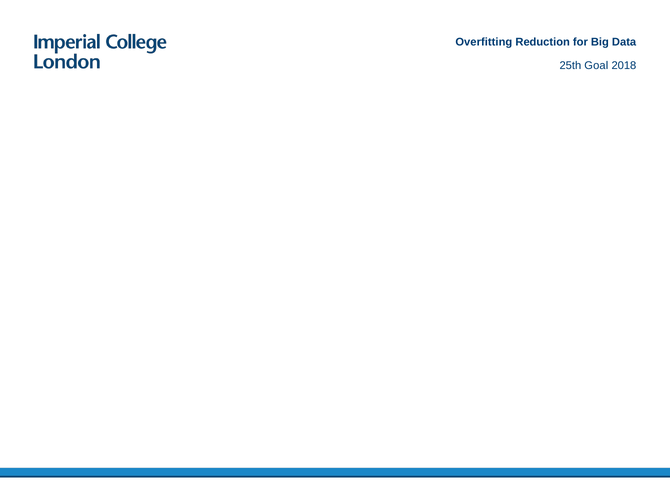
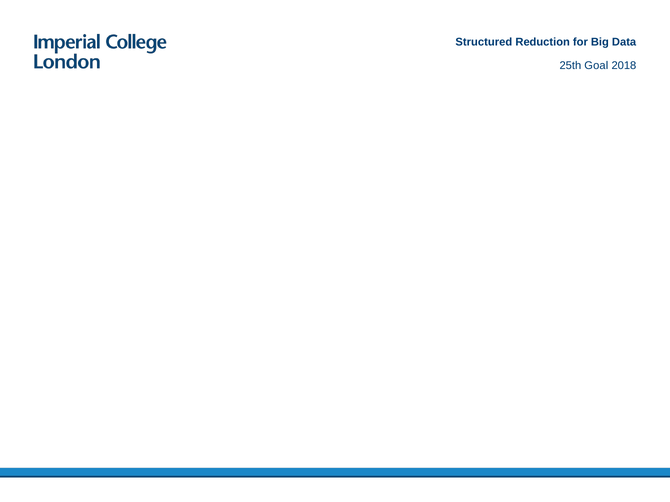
Overfitting: Overfitting -> Structured
